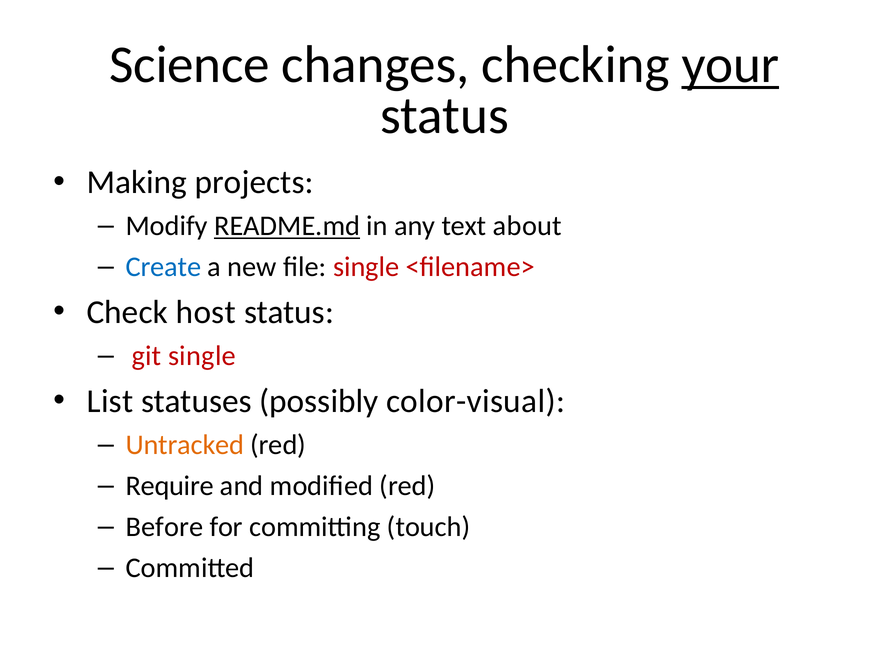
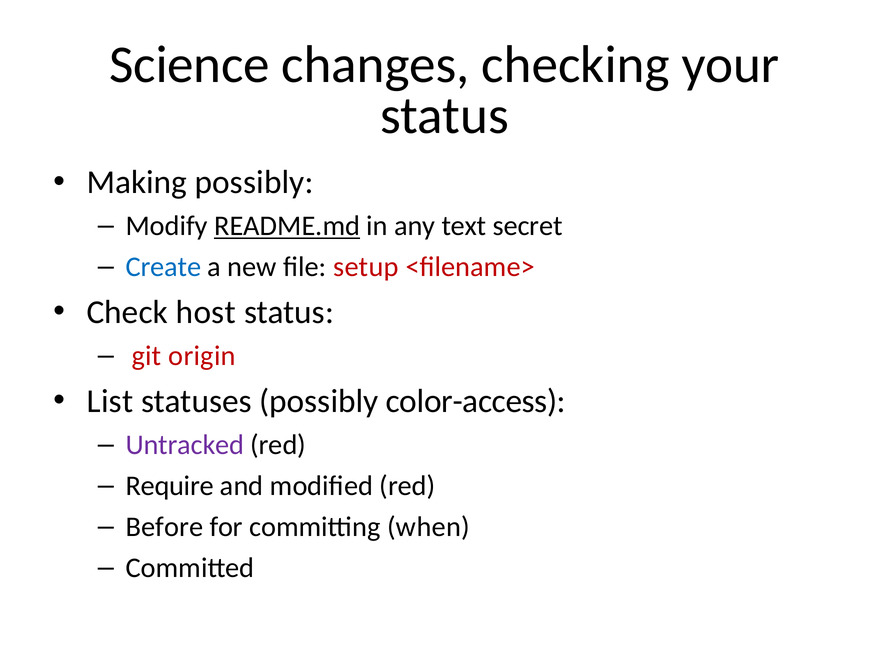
your underline: present -> none
Making projects: projects -> possibly
about: about -> secret
file single: single -> setup
git single: single -> origin
color-visual: color-visual -> color-access
Untracked colour: orange -> purple
touch: touch -> when
